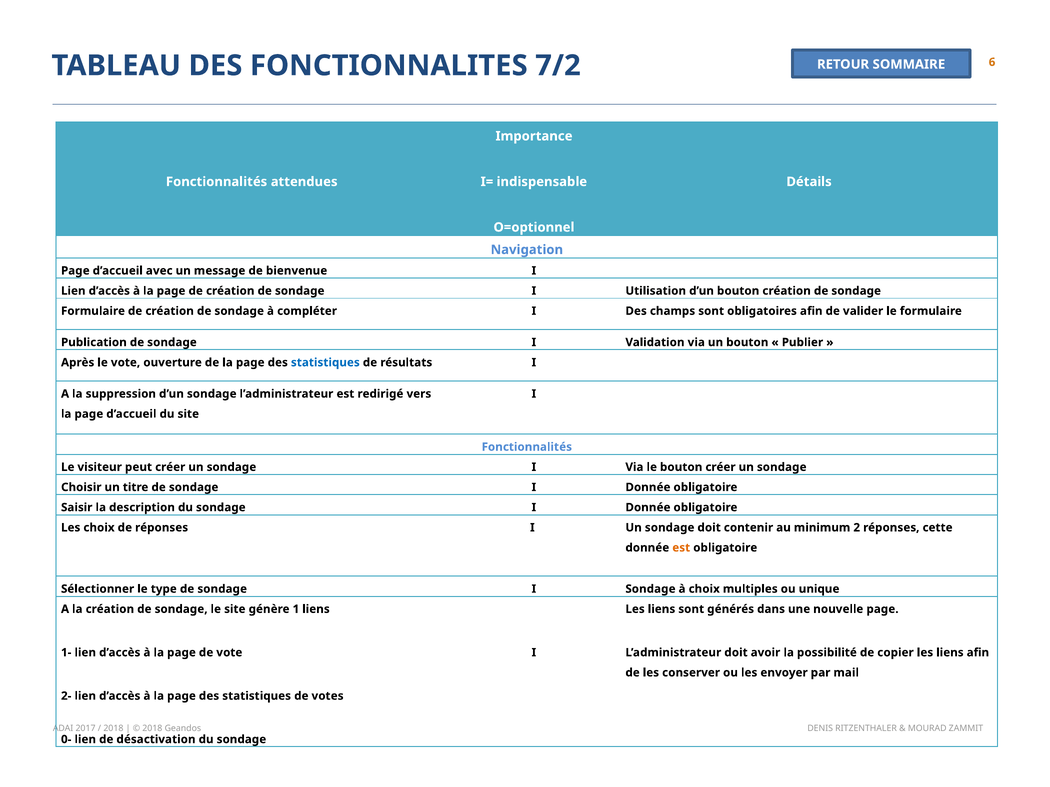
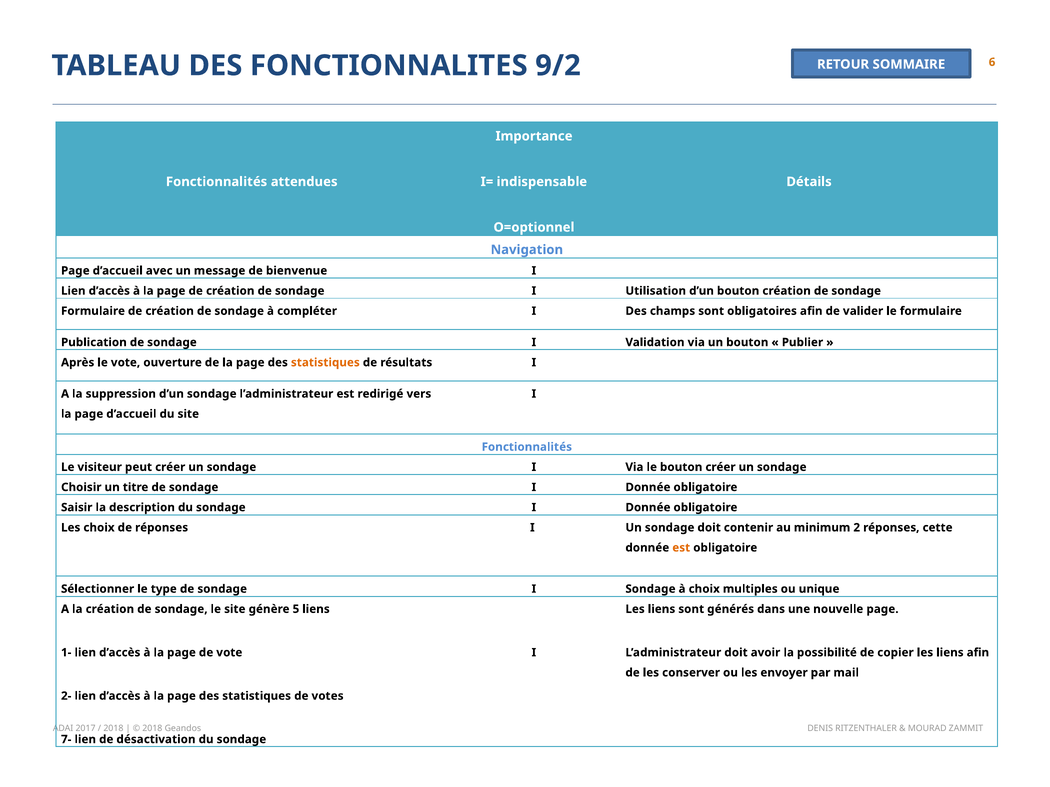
7/2: 7/2 -> 9/2
statistiques at (325, 363) colour: blue -> orange
1: 1 -> 5
0-: 0- -> 7-
